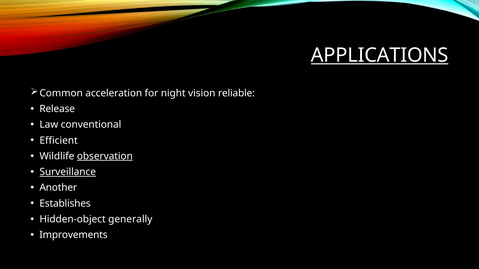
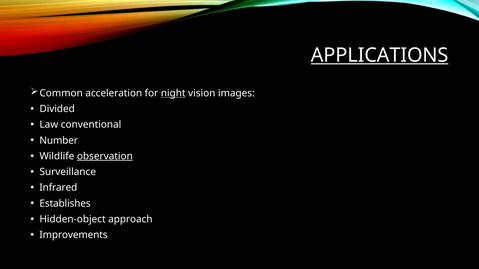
night underline: none -> present
reliable: reliable -> images
Release: Release -> Divided
Efficient: Efficient -> Number
Surveillance underline: present -> none
Another: Another -> Infrared
generally: generally -> approach
